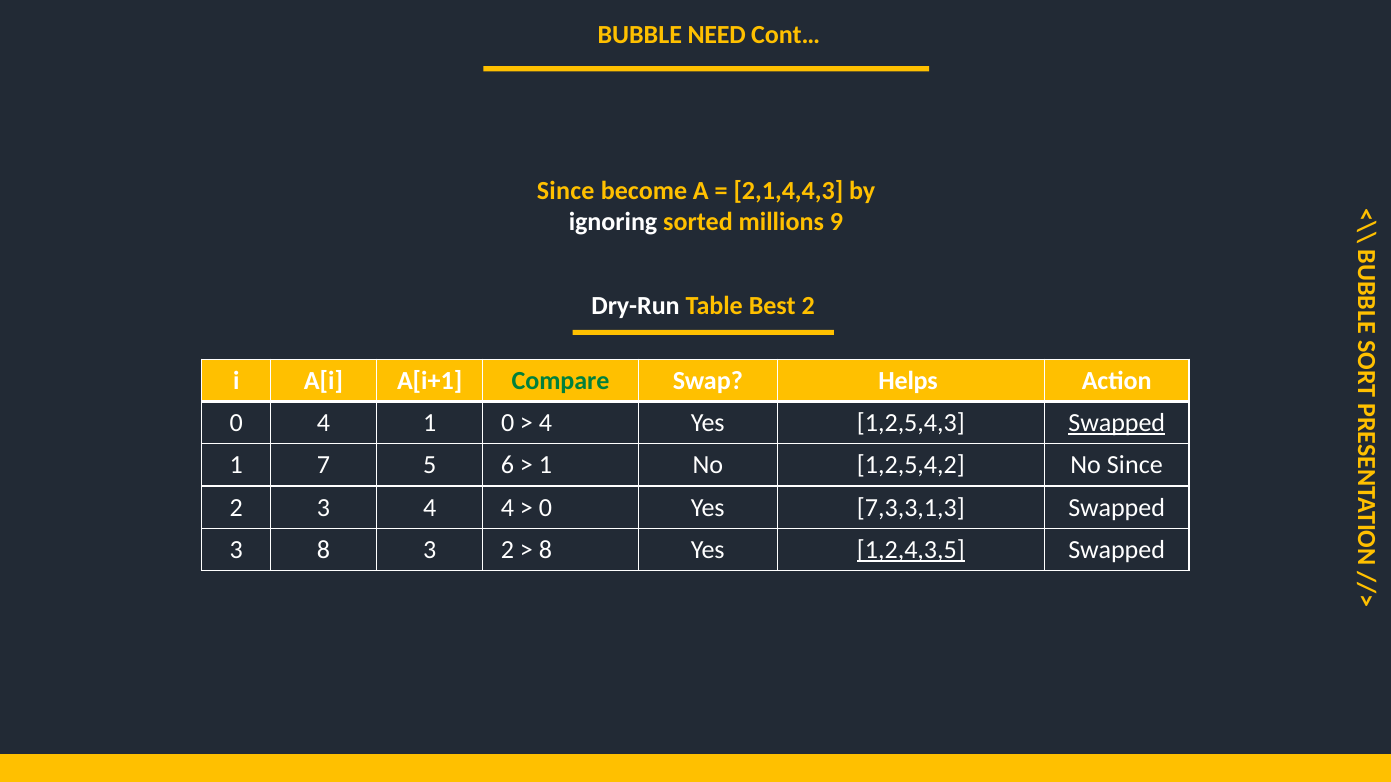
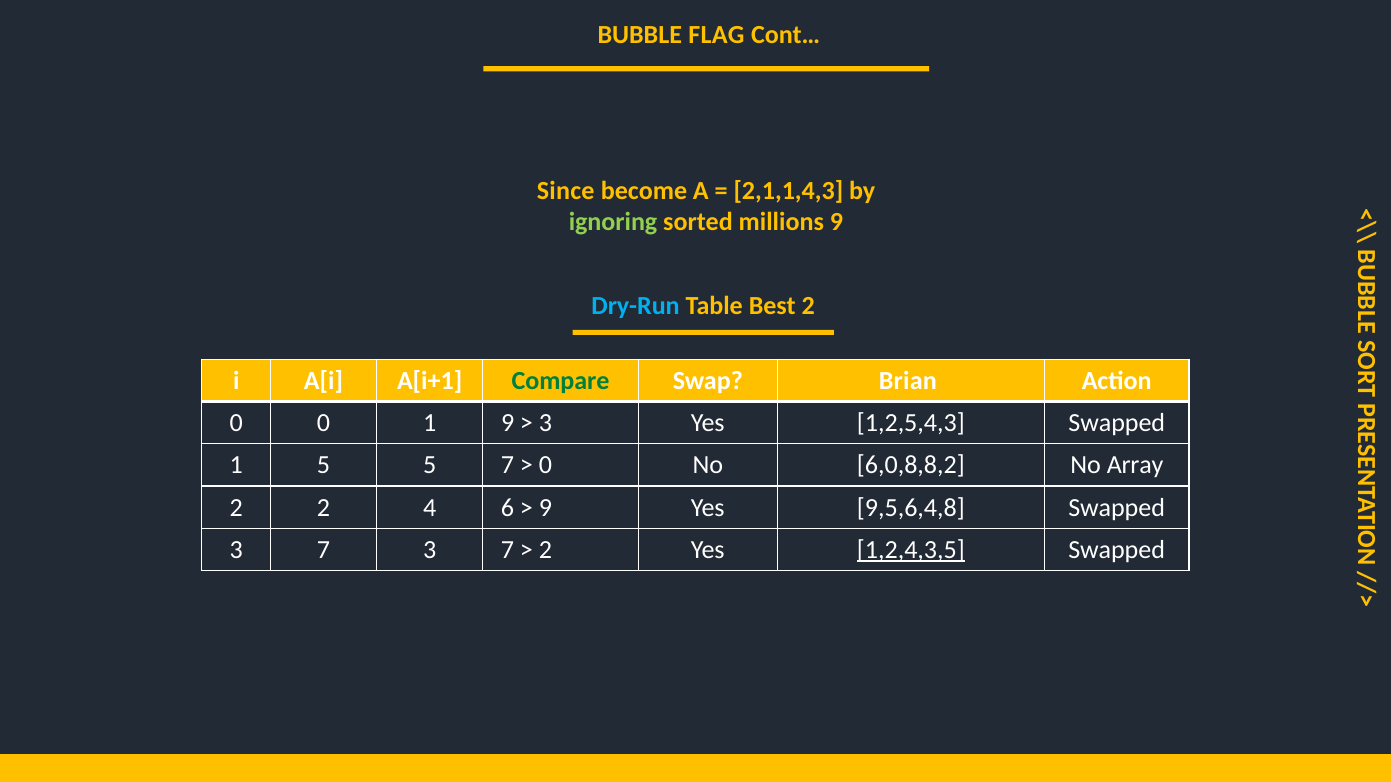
NEED: NEED -> FLAG
2,1,4,4,3: 2,1,4,4,3 -> 2,1,1,4,3
ignoring colour: white -> light green
Dry-Run colour: white -> light blue
Helps: Helps -> Brian
0 4: 4 -> 0
1 0: 0 -> 9
4 at (545, 423): 4 -> 3
Swapped at (1117, 423) underline: present -> none
1 7: 7 -> 5
5 6: 6 -> 7
1 at (545, 466): 1 -> 0
1,2,5,4,2: 1,2,5,4,2 -> 6,0,8,8,2
No Since: Since -> Array
2 3: 3 -> 2
4 4: 4 -> 6
0 at (545, 508): 0 -> 9
7,3,3,1,3: 7,3,3,1,3 -> 9,5,6,4,8
8 at (324, 550): 8 -> 7
2 at (508, 550): 2 -> 7
8 at (545, 550): 8 -> 2
